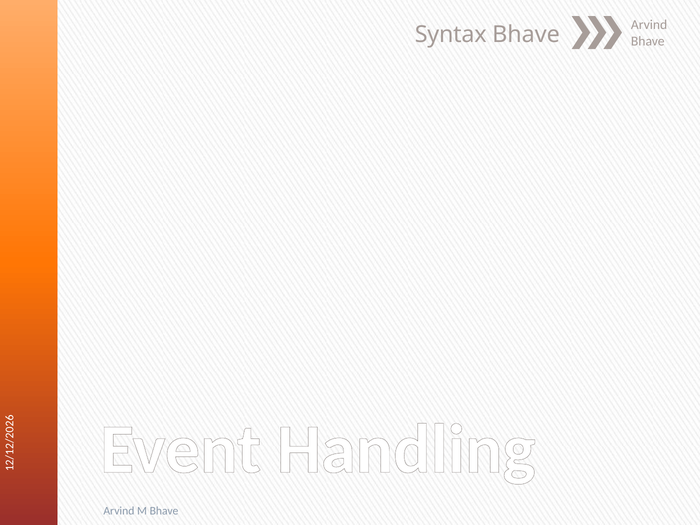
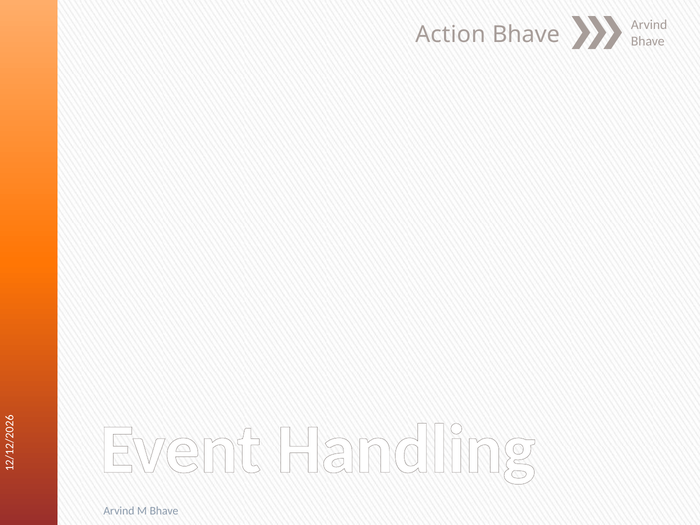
Syntax: Syntax -> Action
